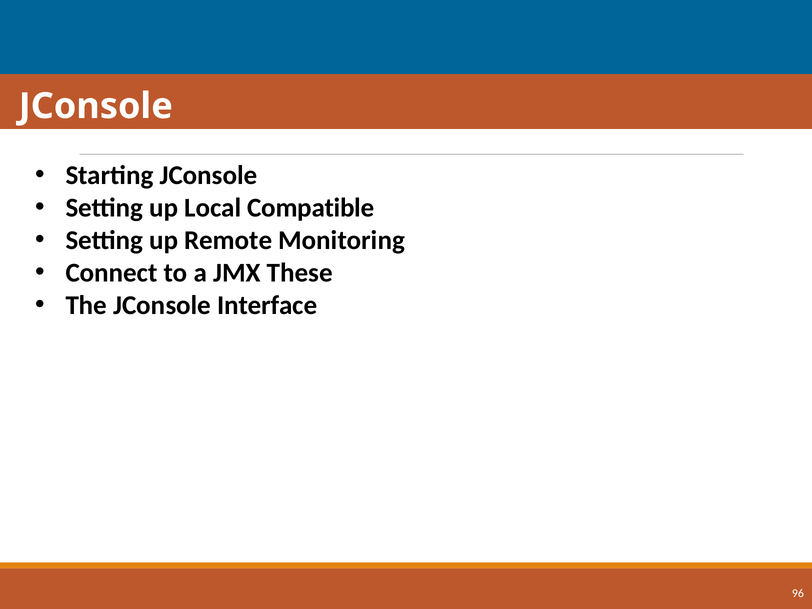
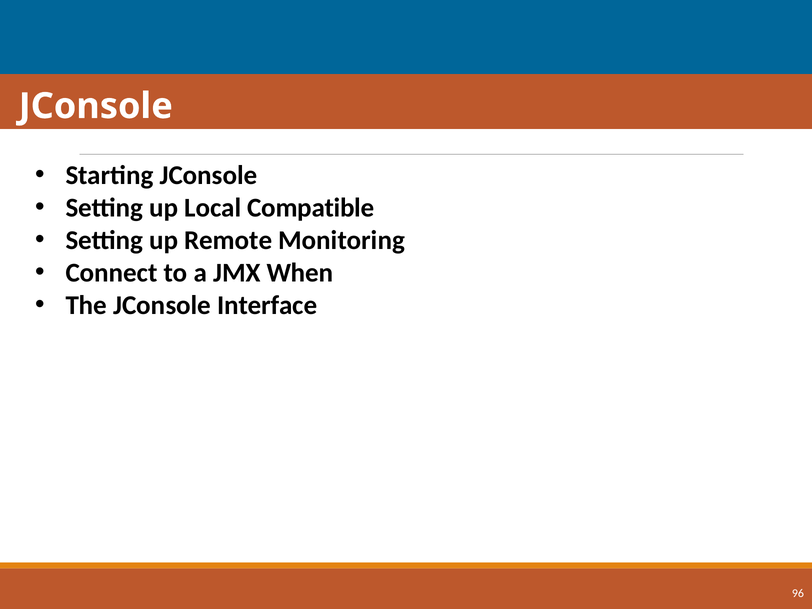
These: These -> When
